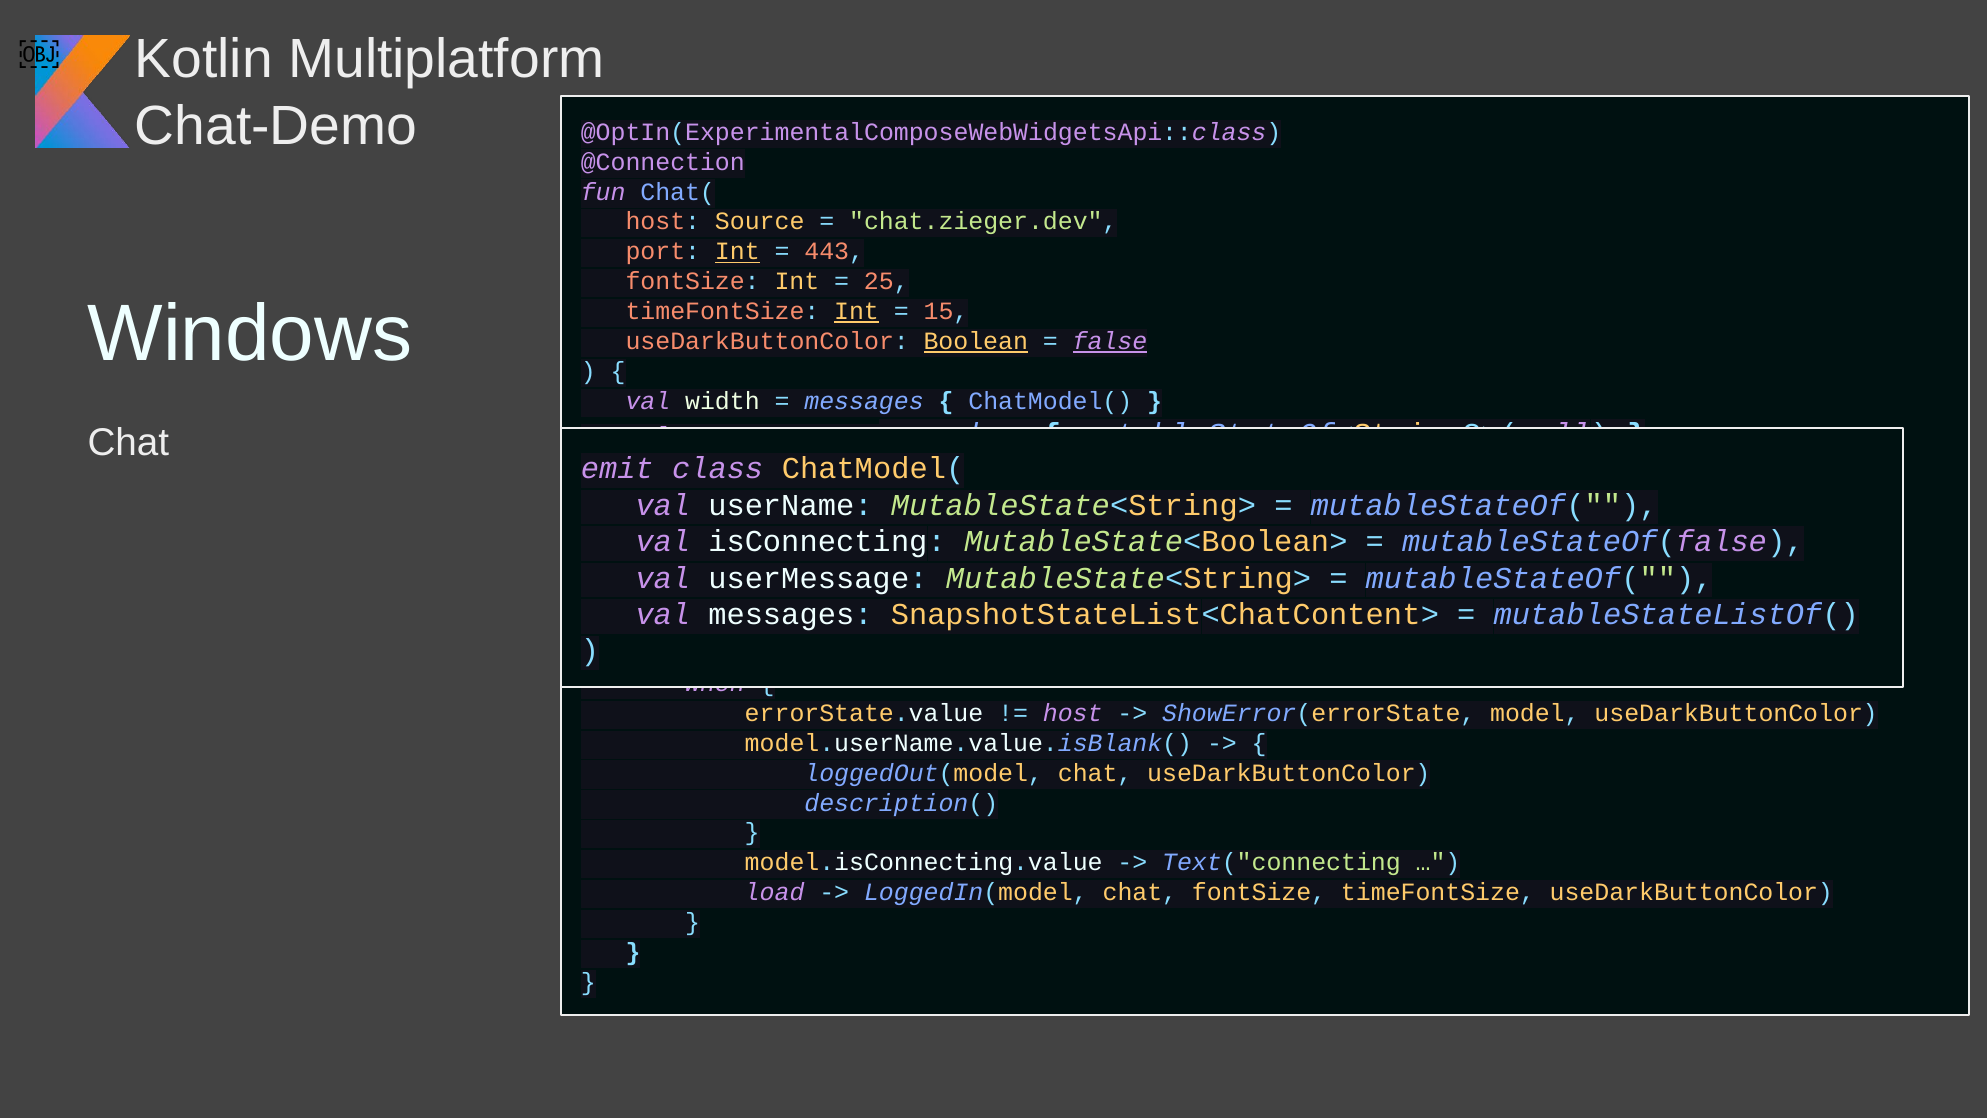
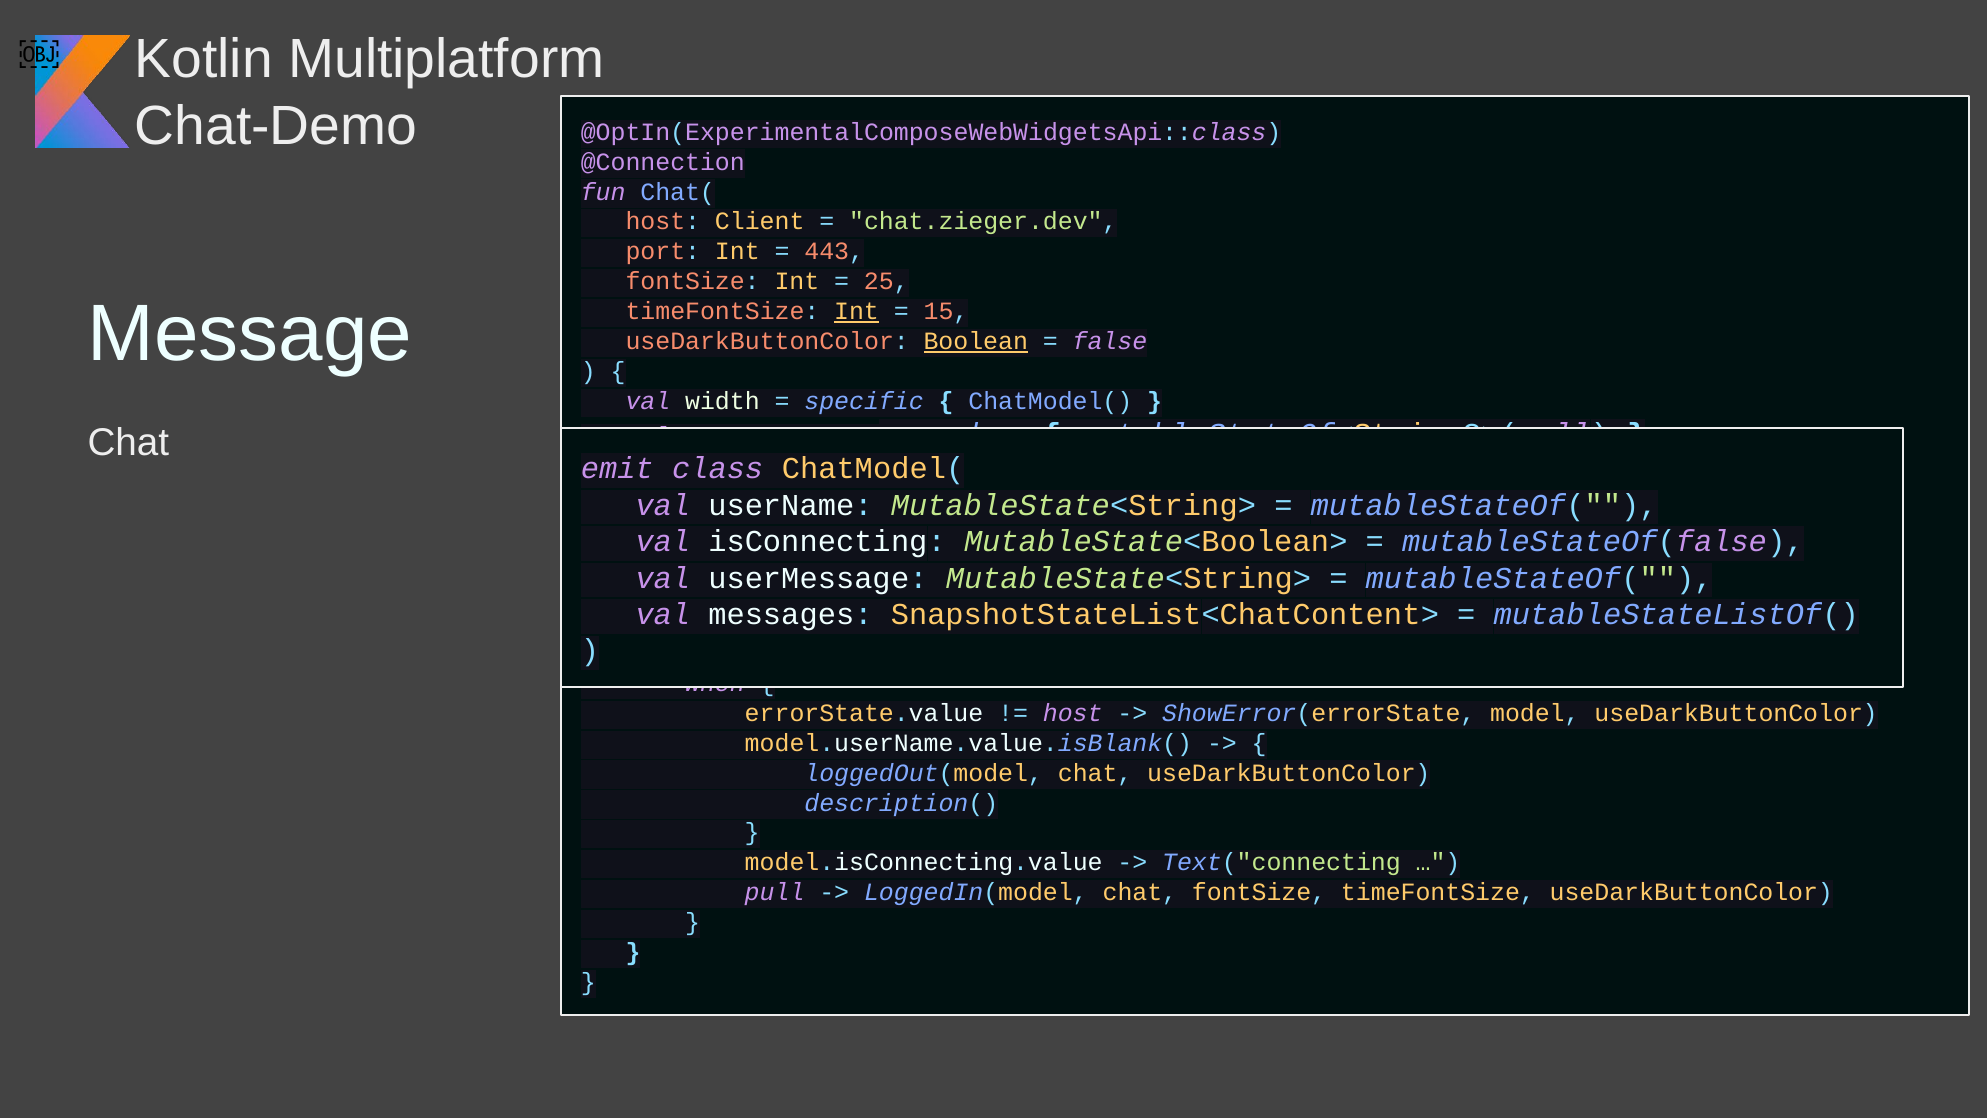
Source: Source -> Client
Int at (737, 252) underline: present -> none
Windows: Windows -> Message
false underline: present -> none
messages at (864, 401): messages -> specific
load: load -> pull
